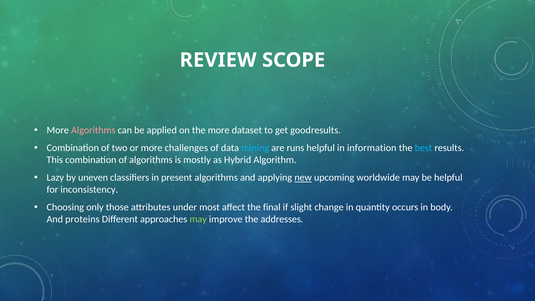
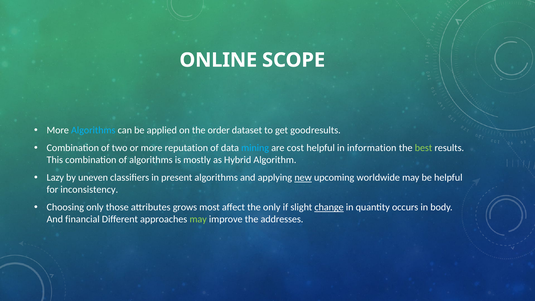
REVIEW: REVIEW -> ONLINE
Algorithms at (93, 130) colour: pink -> light blue
the more: more -> order
challenges: challenges -> reputation
runs: runs -> cost
best colour: light blue -> light green
under: under -> grows
the final: final -> only
change underline: none -> present
proteins: proteins -> financial
